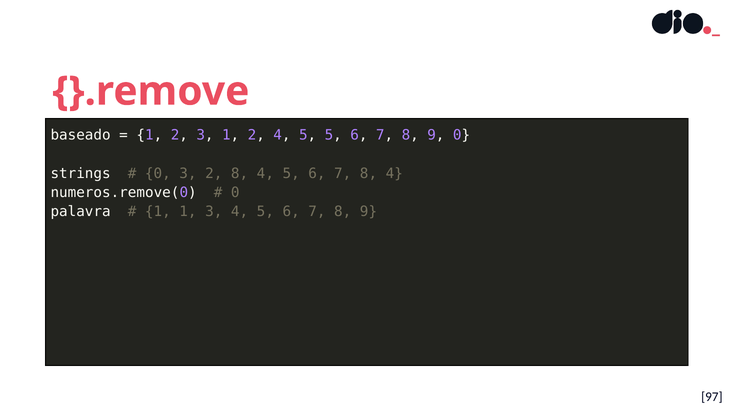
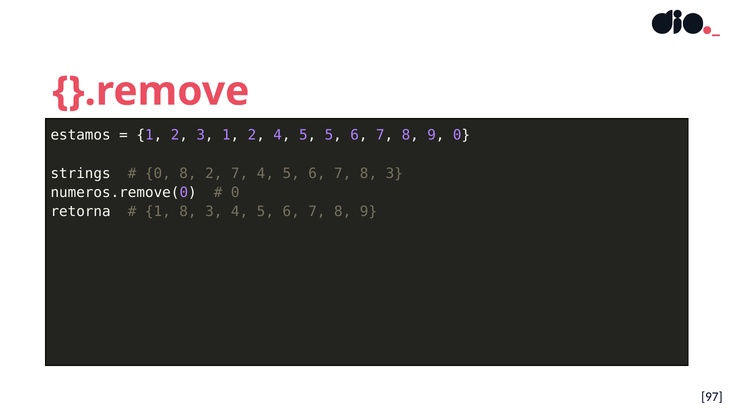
baseado: baseado -> estamos
0 3: 3 -> 8
2 8: 8 -> 7
7 8 4: 4 -> 3
palavra: palavra -> retorna
1 1: 1 -> 8
